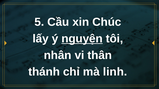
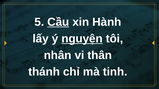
Cầu underline: none -> present
Chúc: Chúc -> Hành
linh: linh -> tinh
